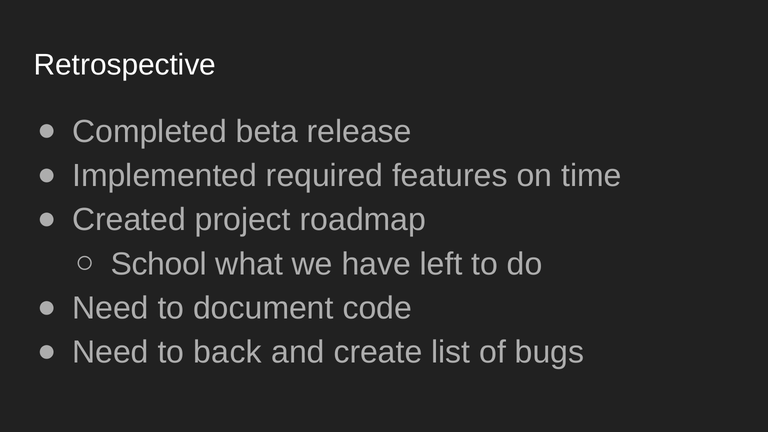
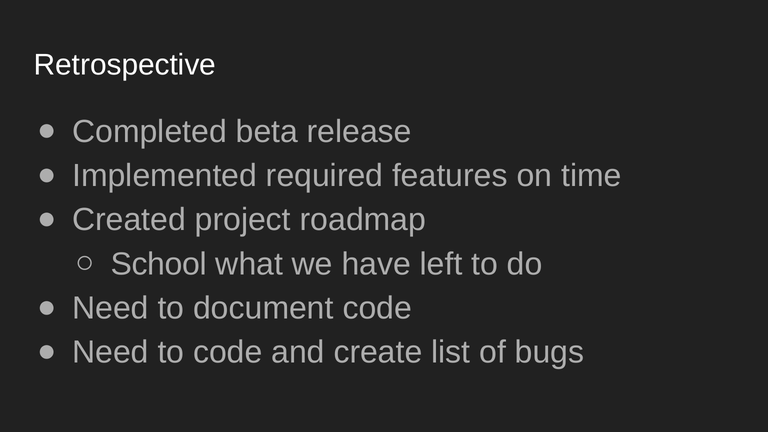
to back: back -> code
